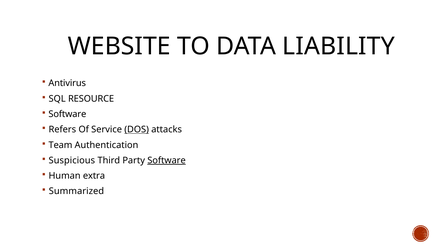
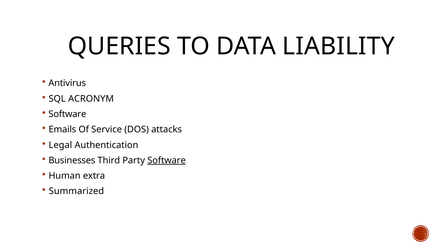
WEBSITE: WEBSITE -> QUERIES
RESOURCE: RESOURCE -> ACRONYM
Refers: Refers -> Emails
DOS underline: present -> none
Team: Team -> Legal
Suspicious: Suspicious -> Businesses
